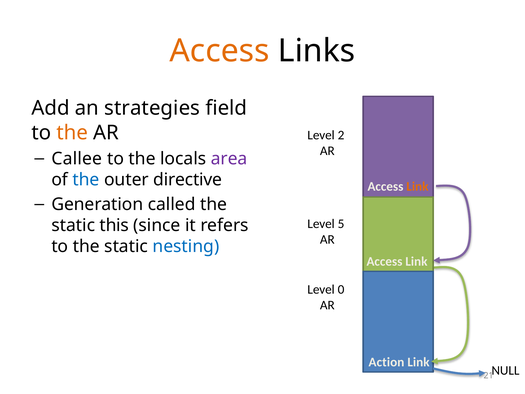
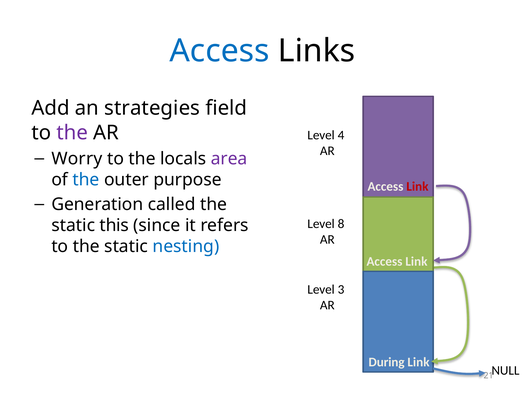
Access at (220, 51) colour: orange -> blue
the at (72, 133) colour: orange -> purple
2: 2 -> 4
Callee: Callee -> Worry
directive: directive -> purpose
Link at (417, 186) colour: orange -> red
5: 5 -> 8
0: 0 -> 3
Action: Action -> During
